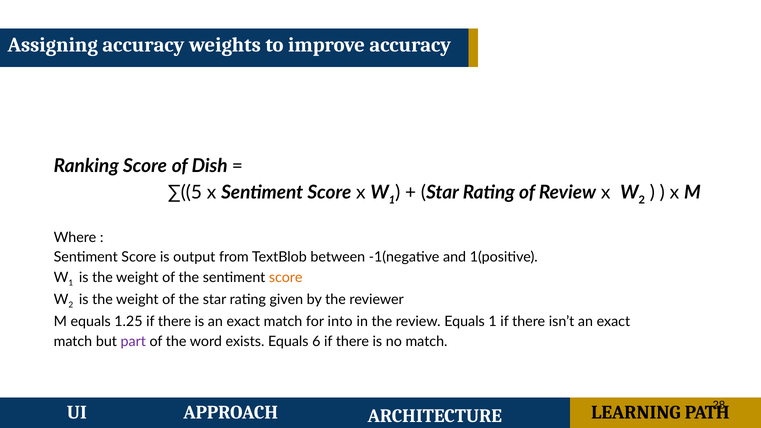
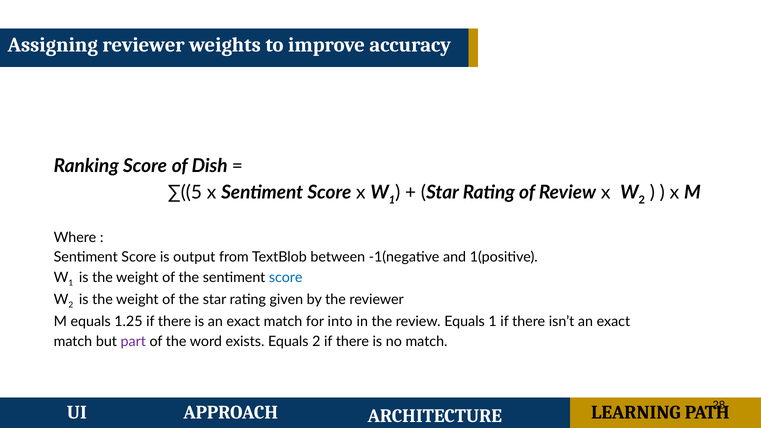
Assigning accuracy: accuracy -> reviewer
score at (286, 277) colour: orange -> blue
Equals 6: 6 -> 2
